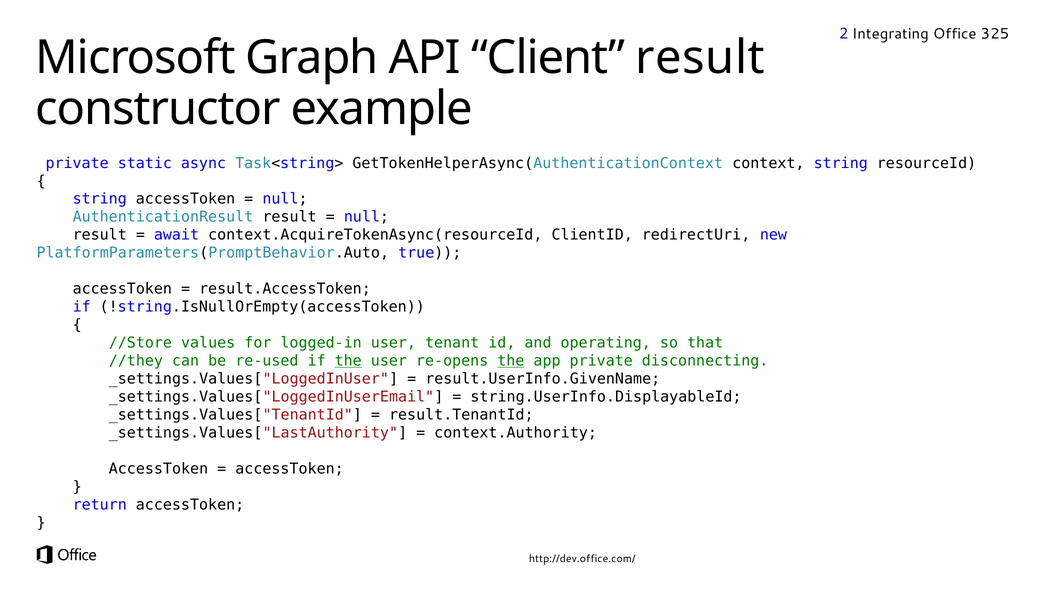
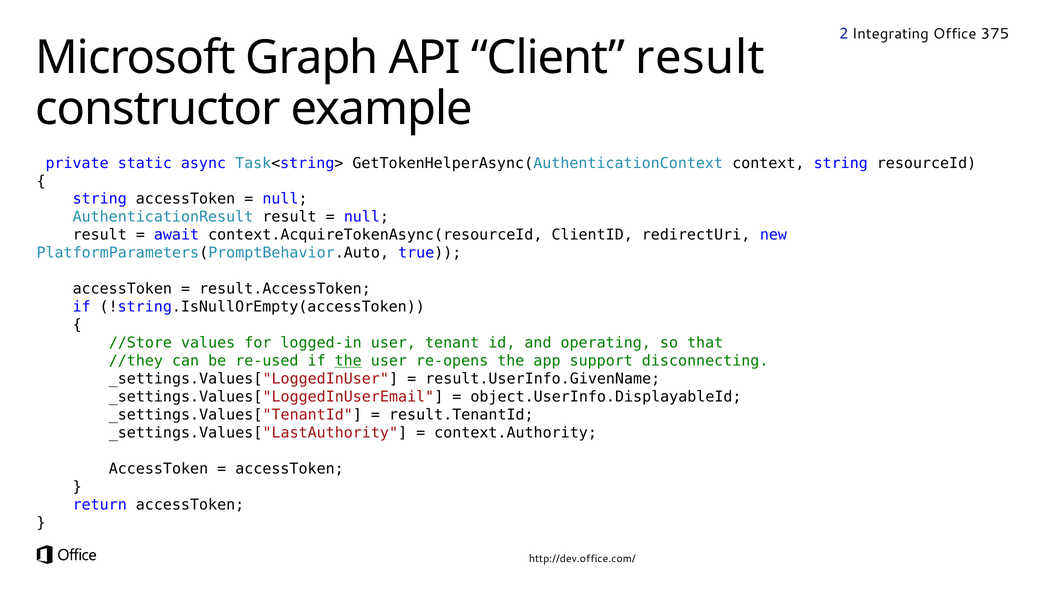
325: 325 -> 375
the at (511, 361) underline: present -> none
app private: private -> support
string.UserInfo.DisplayableId: string.UserInfo.DisplayableId -> object.UserInfo.DisplayableId
